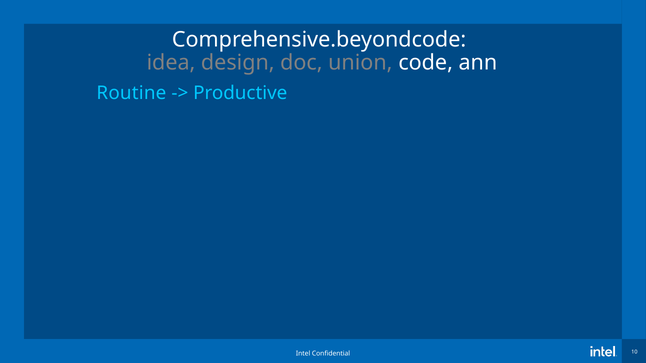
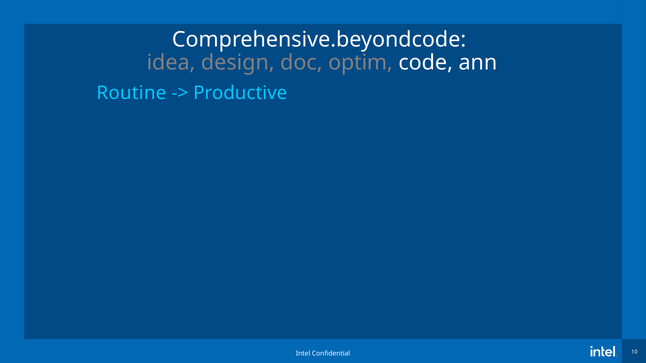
union: union -> optim
